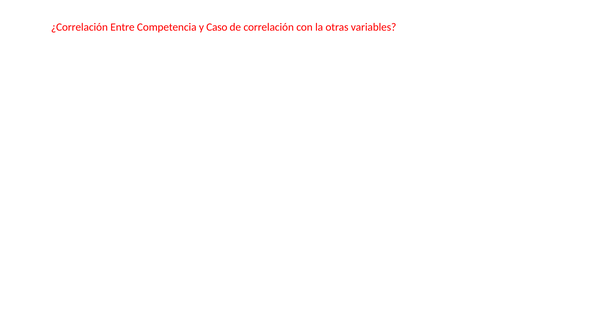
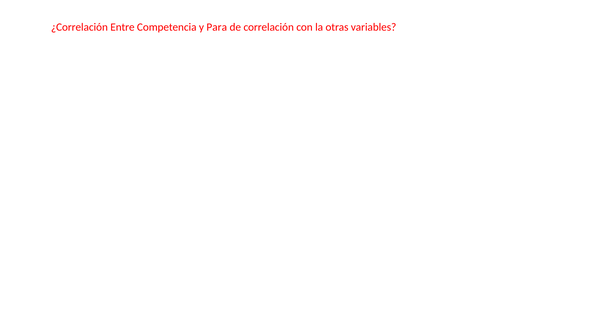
Caso: Caso -> Para
